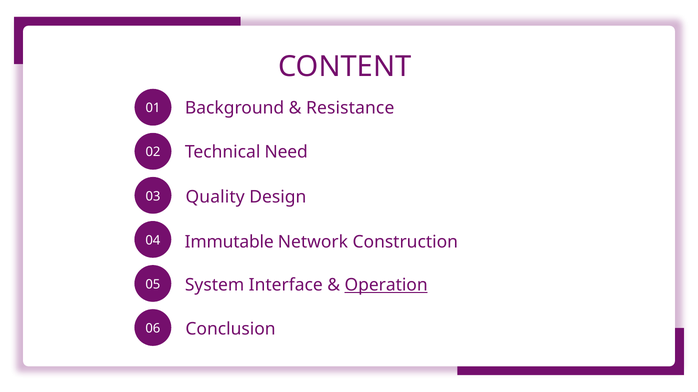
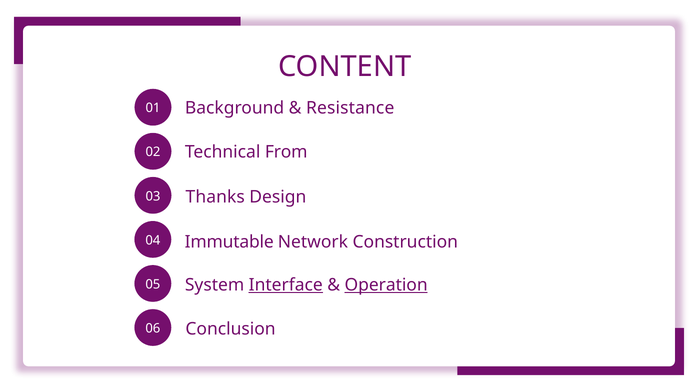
Need: Need -> From
Quality: Quality -> Thanks
Interface underline: none -> present
